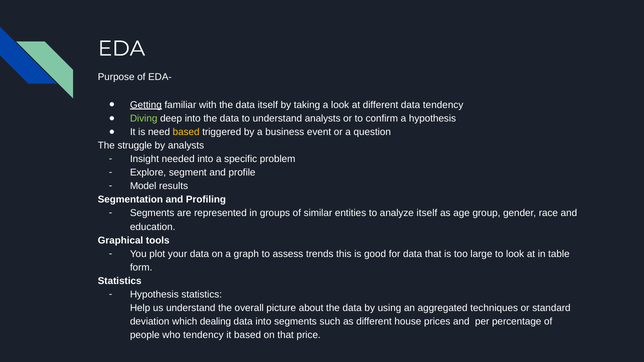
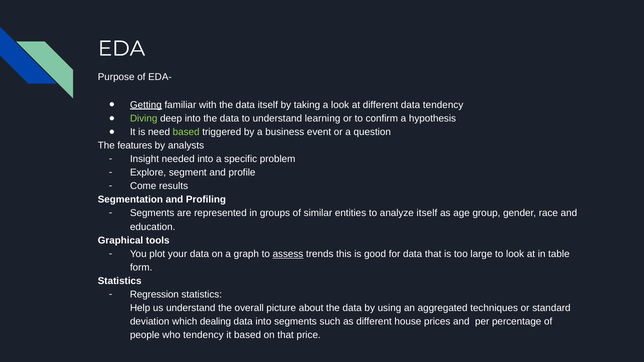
understand analysts: analysts -> learning
based at (186, 132) colour: yellow -> light green
struggle: struggle -> features
Model: Model -> Come
assess underline: none -> present
Hypothesis at (154, 295): Hypothesis -> Regression
